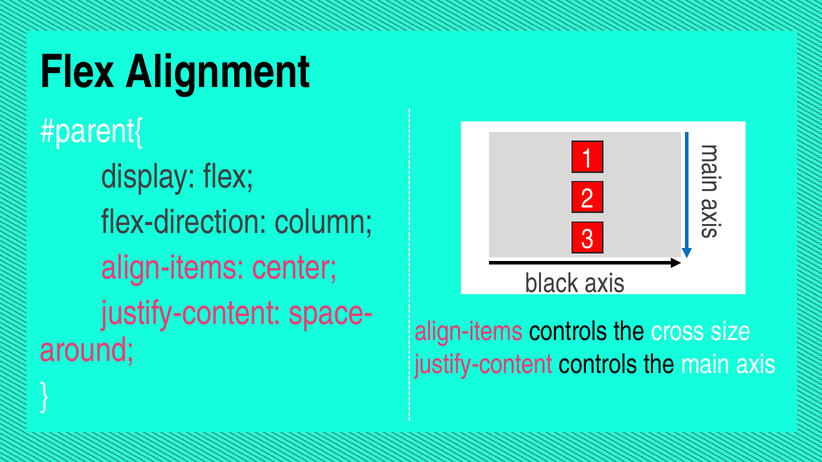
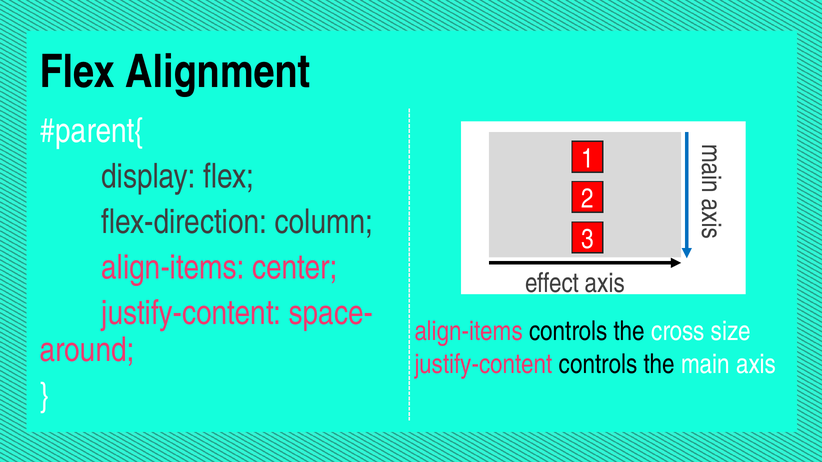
black: black -> effect
